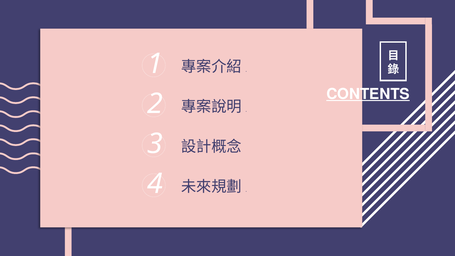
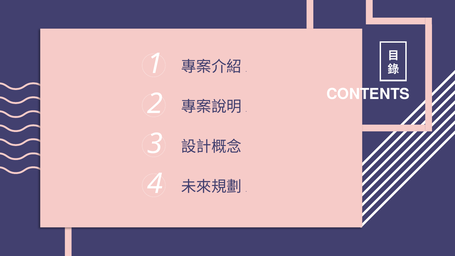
CONTENTS underline: present -> none
